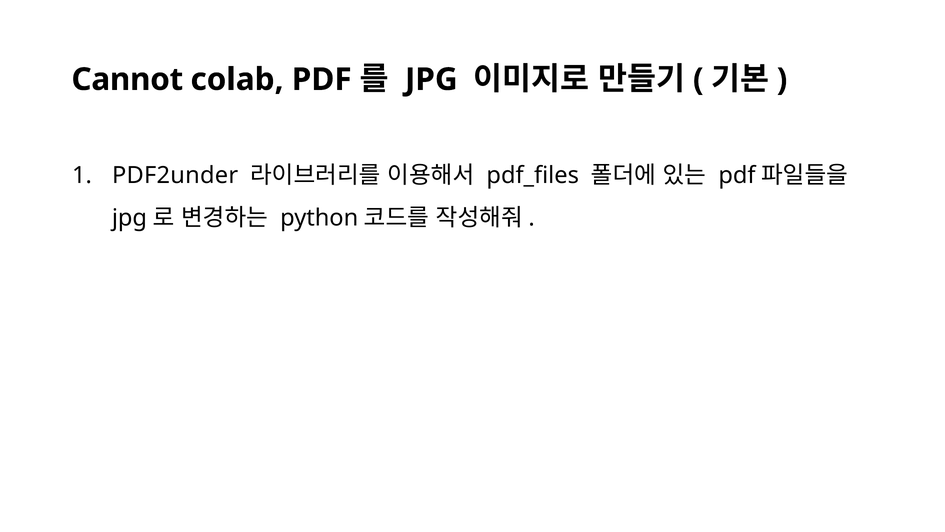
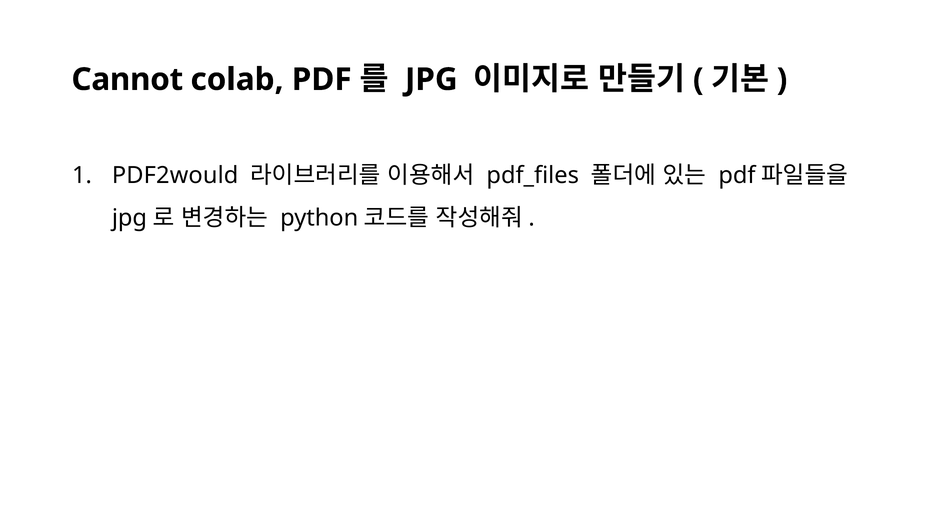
PDF2under: PDF2under -> PDF2would
